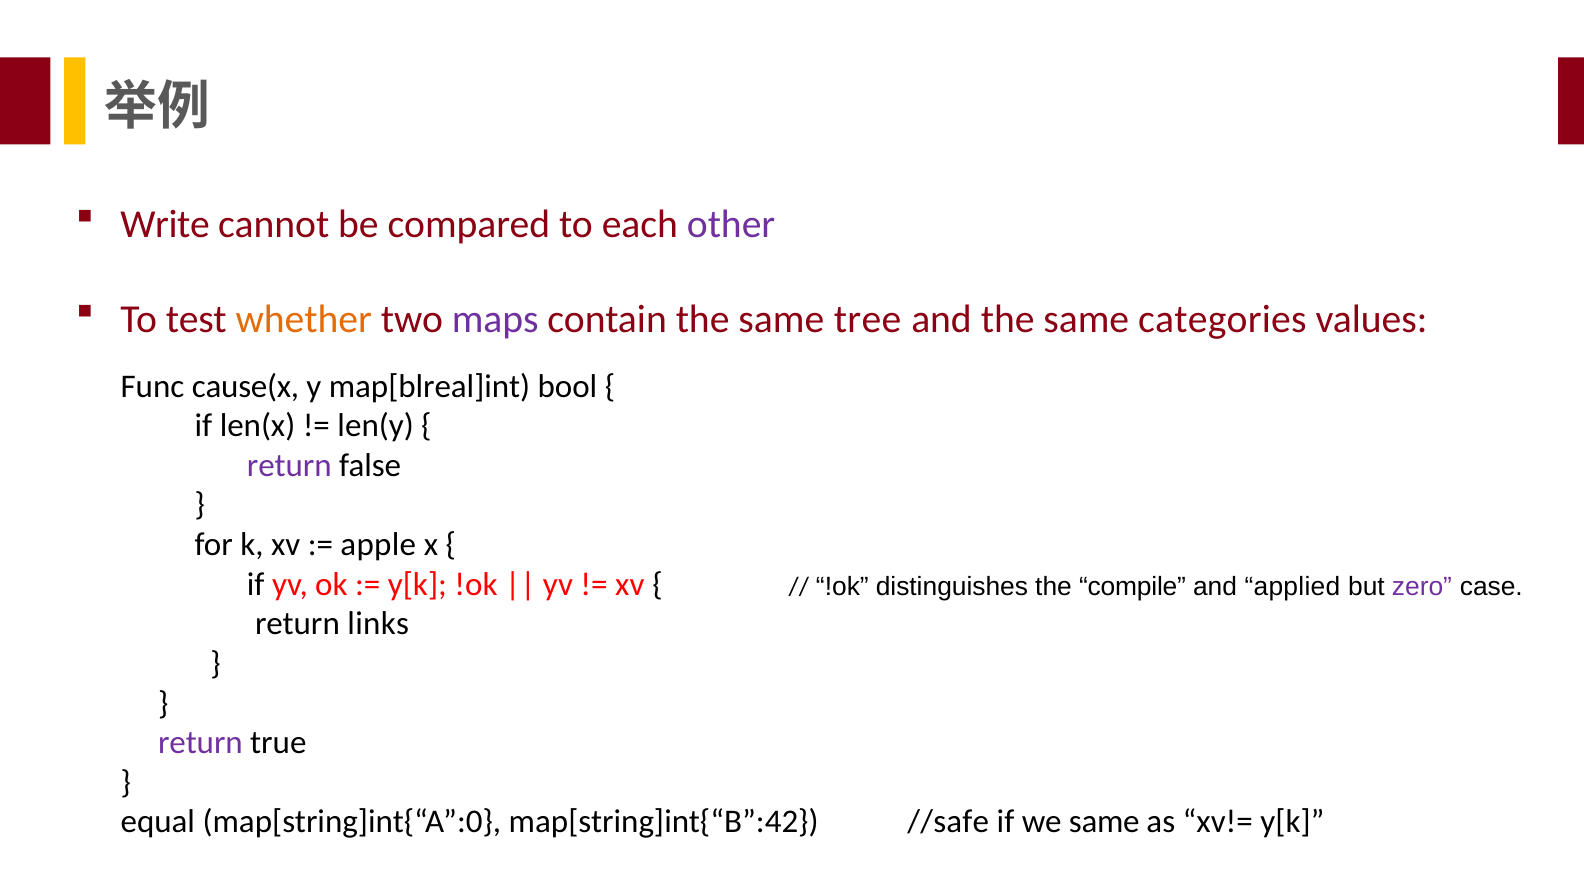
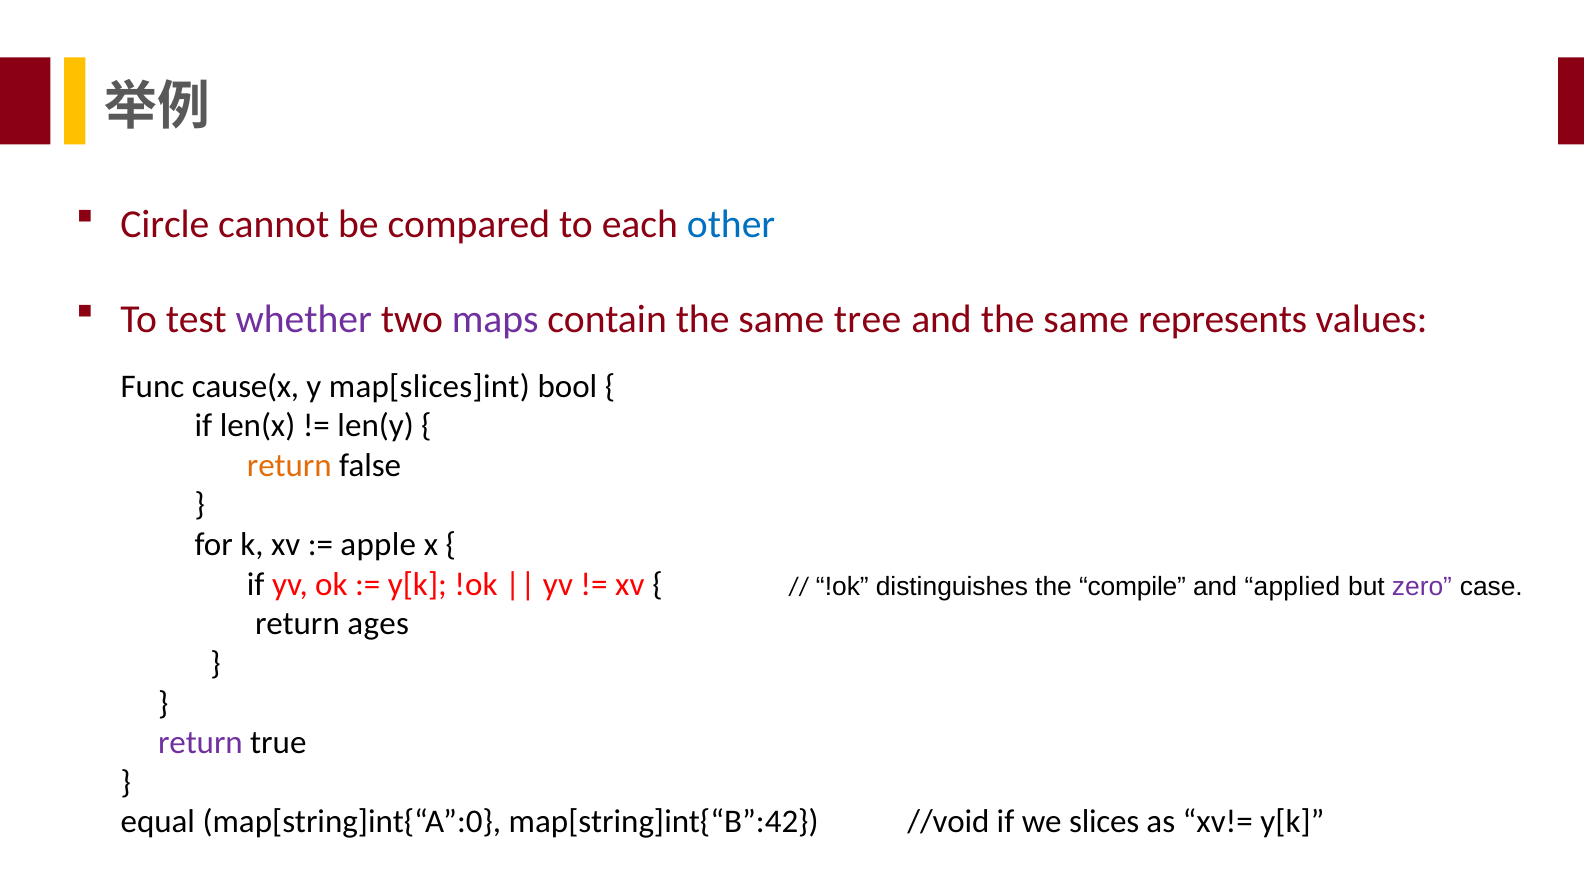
Write: Write -> Circle
other colour: purple -> blue
whether colour: orange -> purple
categories: categories -> represents
map[blreal]int: map[blreal]int -> map[slices]int
return at (289, 465) colour: purple -> orange
links: links -> ages
//safe: //safe -> //void
we same: same -> slices
